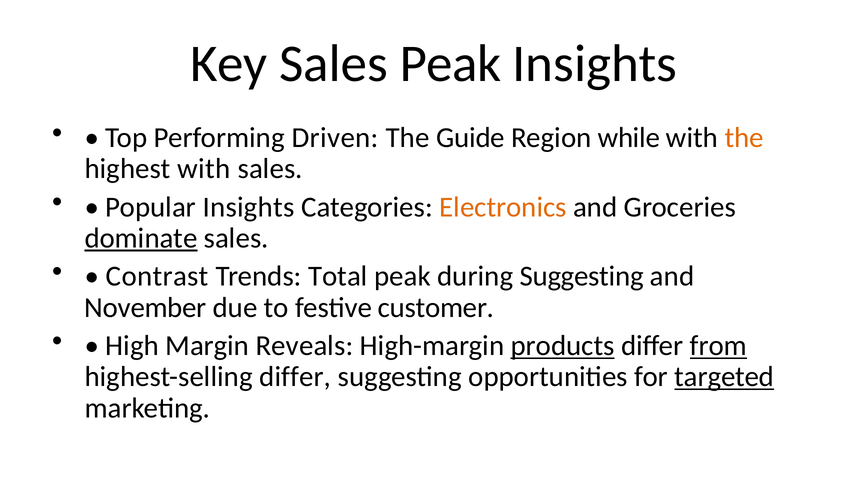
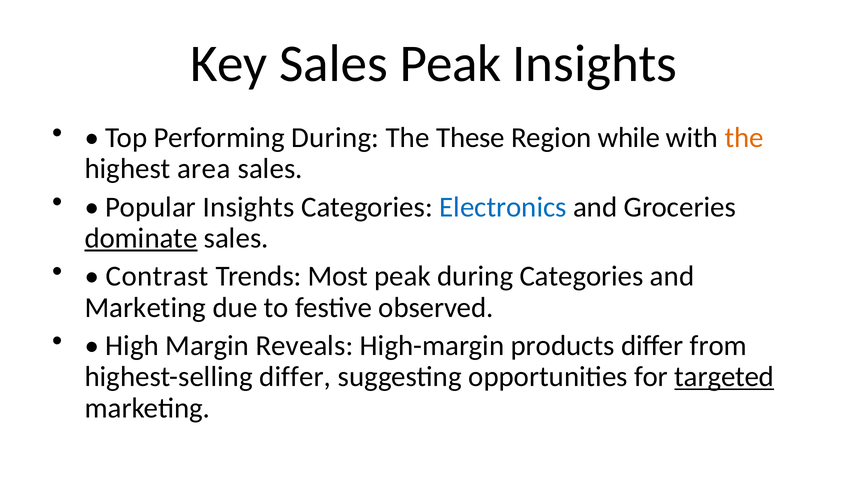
Performing Driven: Driven -> During
Guide: Guide -> These
highest with: with -> area
Electronics colour: orange -> blue
Total: Total -> Most
during Suggesting: Suggesting -> Categories
November at (146, 308): November -> Marketing
customer: customer -> observed
products underline: present -> none
from underline: present -> none
